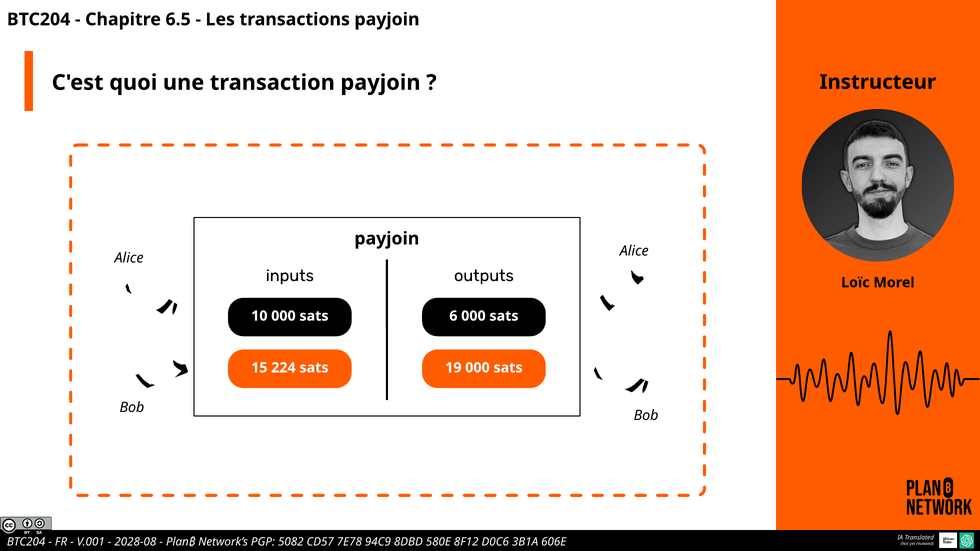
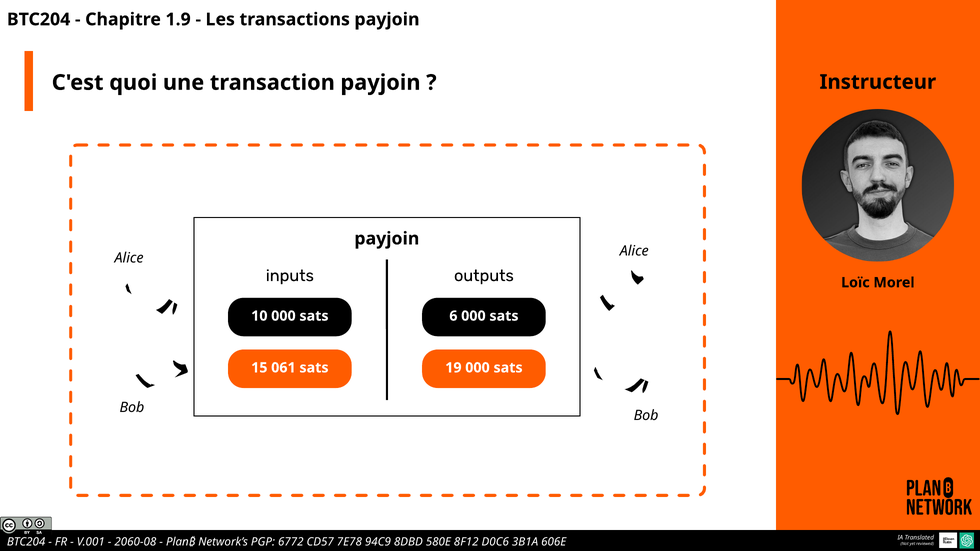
6.5: 6.5 -> 1.9
224: 224 -> 061
2028-08: 2028-08 -> 2060-08
5082: 5082 -> 6772
